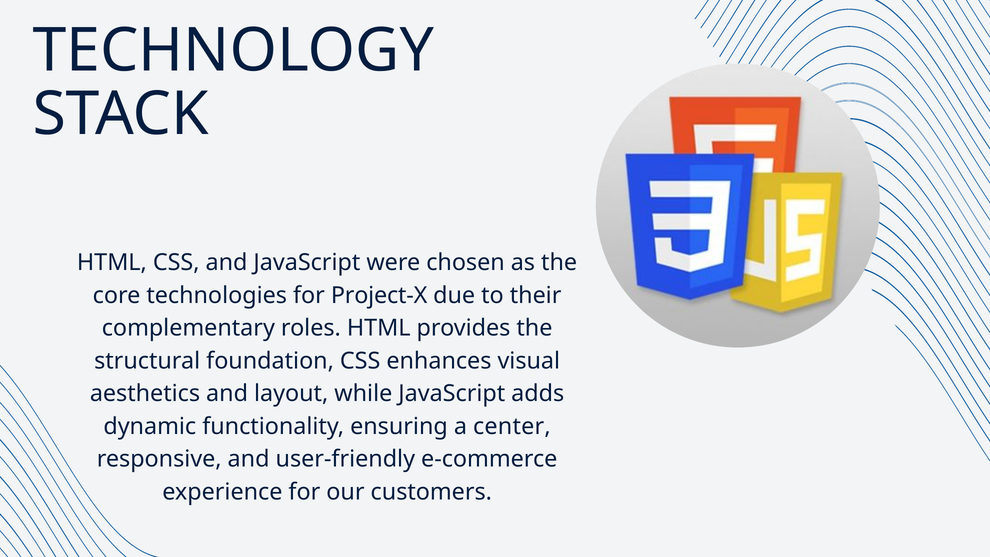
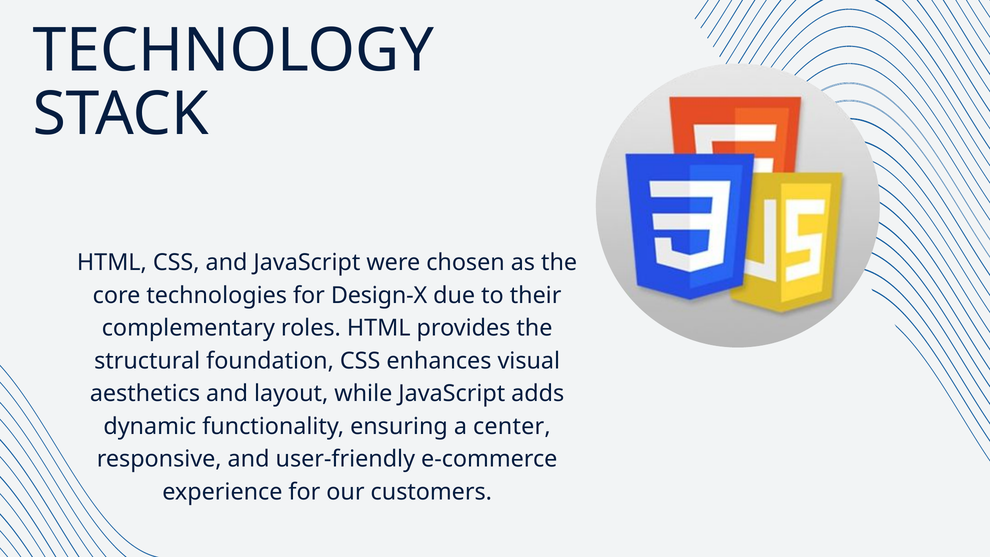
Project-X: Project-X -> Design-X
